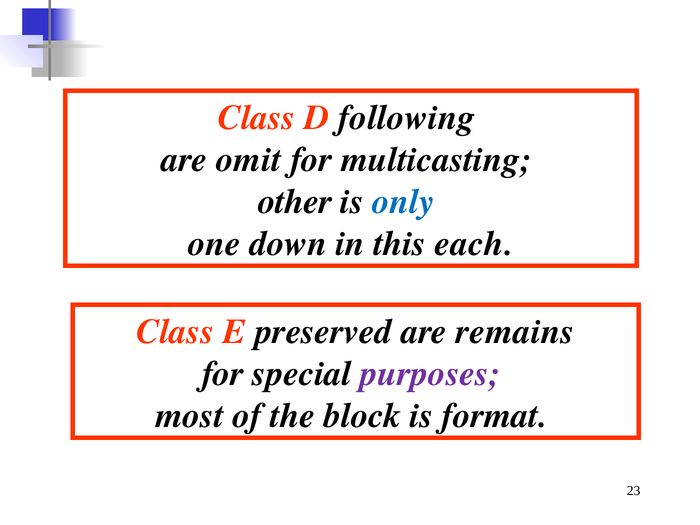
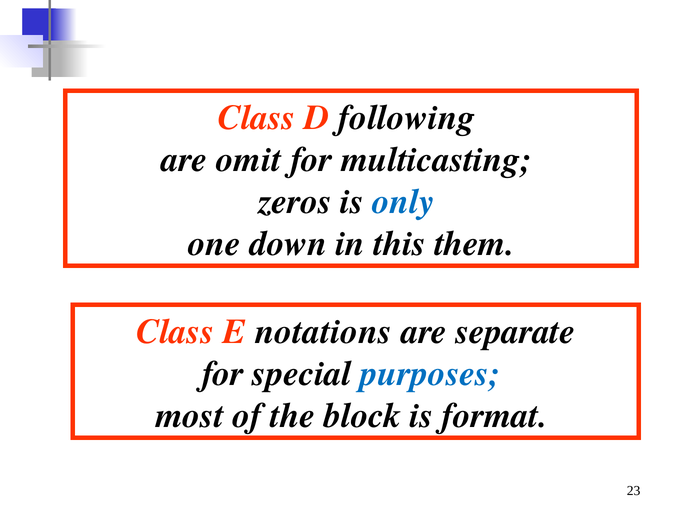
other: other -> zeros
each: each -> them
preserved: preserved -> notations
remains: remains -> separate
purposes colour: purple -> blue
